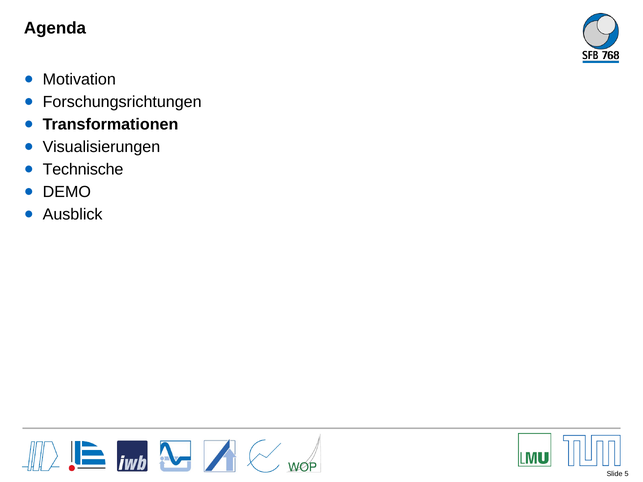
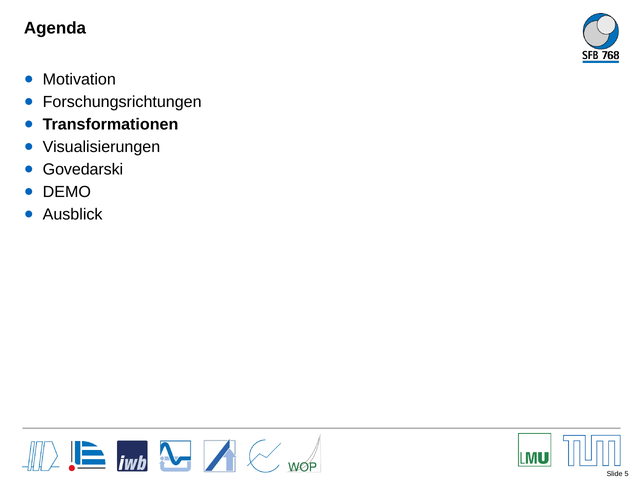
Technische: Technische -> Govedarski
